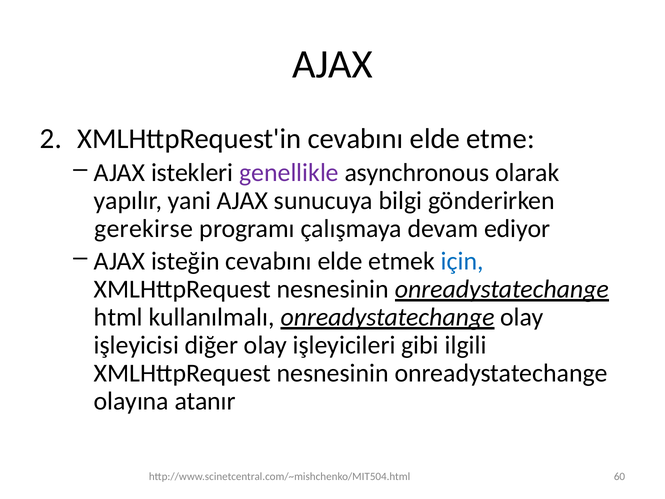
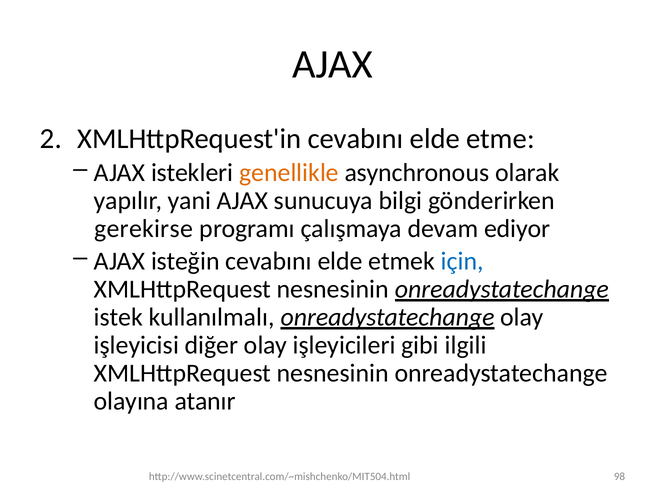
genellikle colour: purple -> orange
html: html -> istek
60: 60 -> 98
